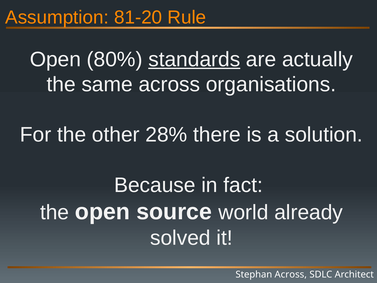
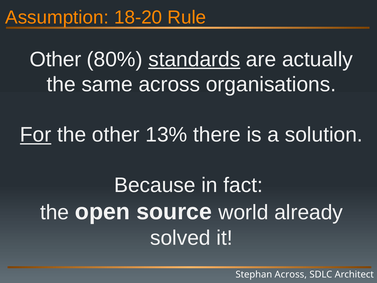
81-20: 81-20 -> 18-20
Open at (55, 59): Open -> Other
For underline: none -> present
28%: 28% -> 13%
